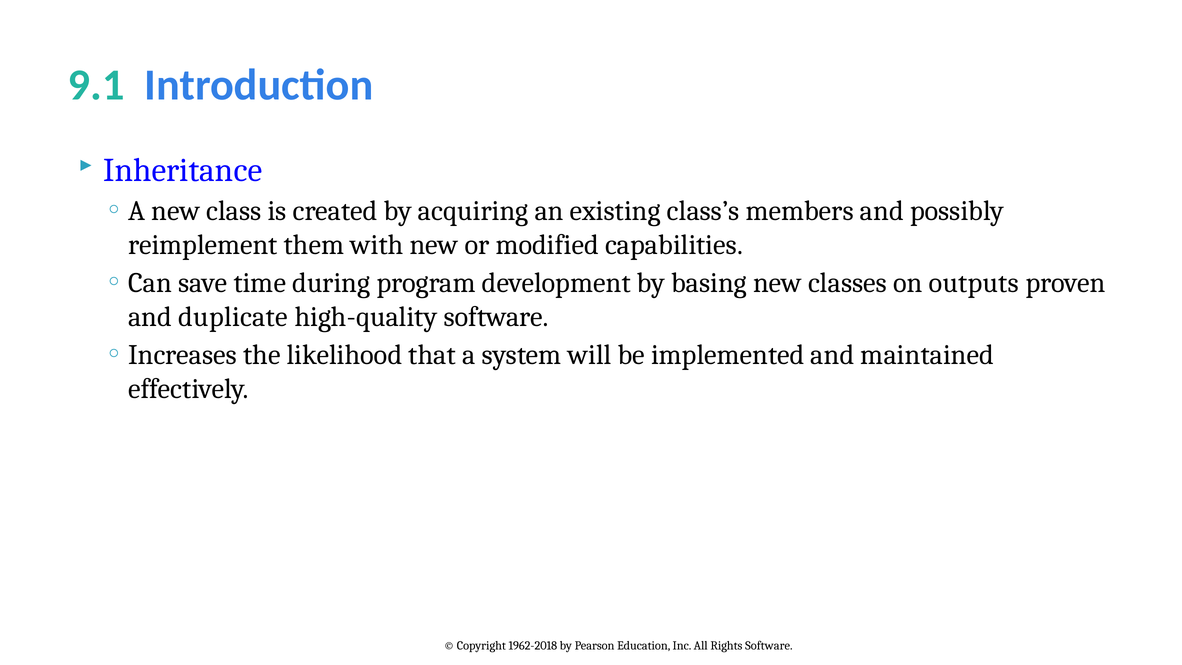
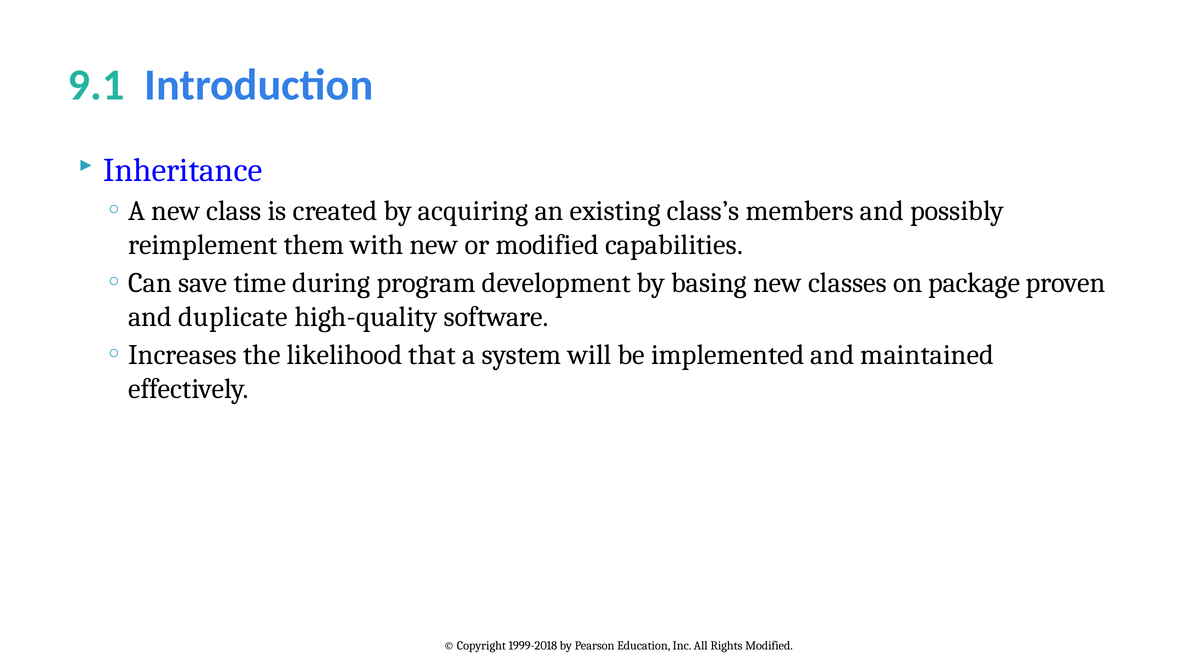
outputs: outputs -> package
1962-2018: 1962-2018 -> 1999-2018
Rights Software: Software -> Modified
